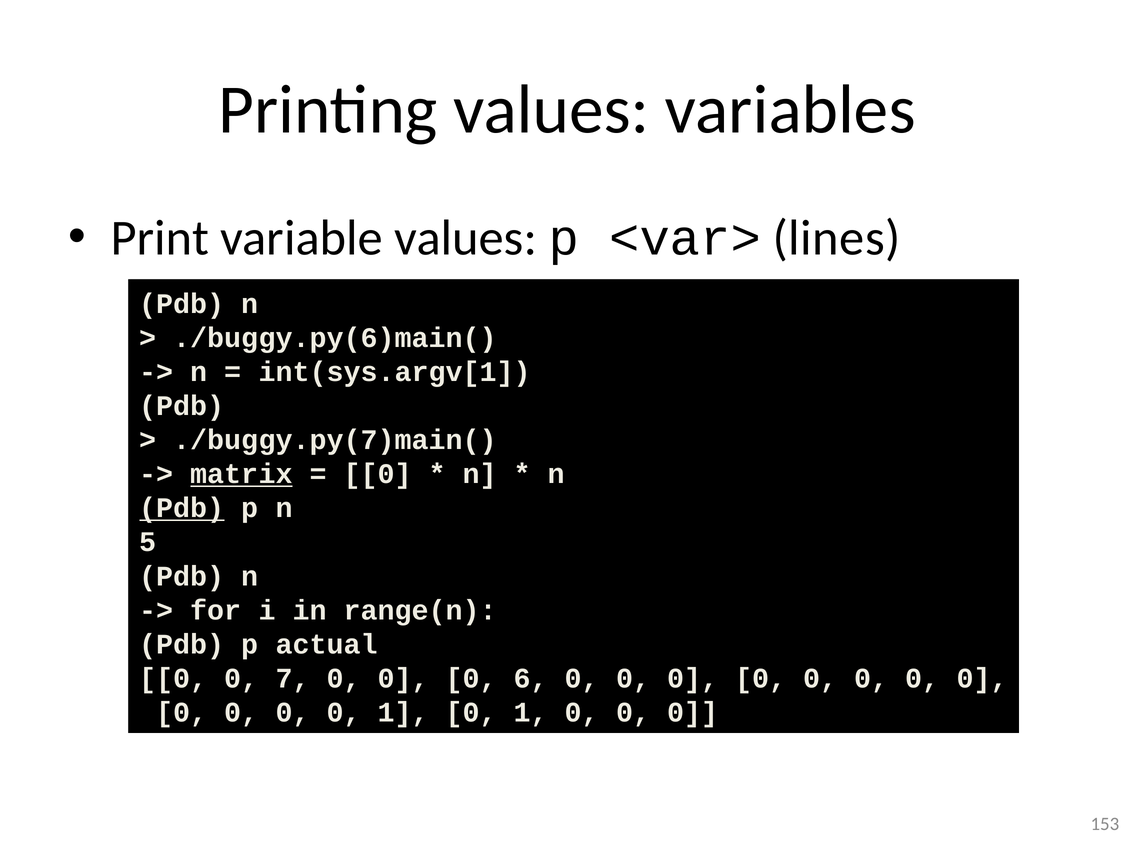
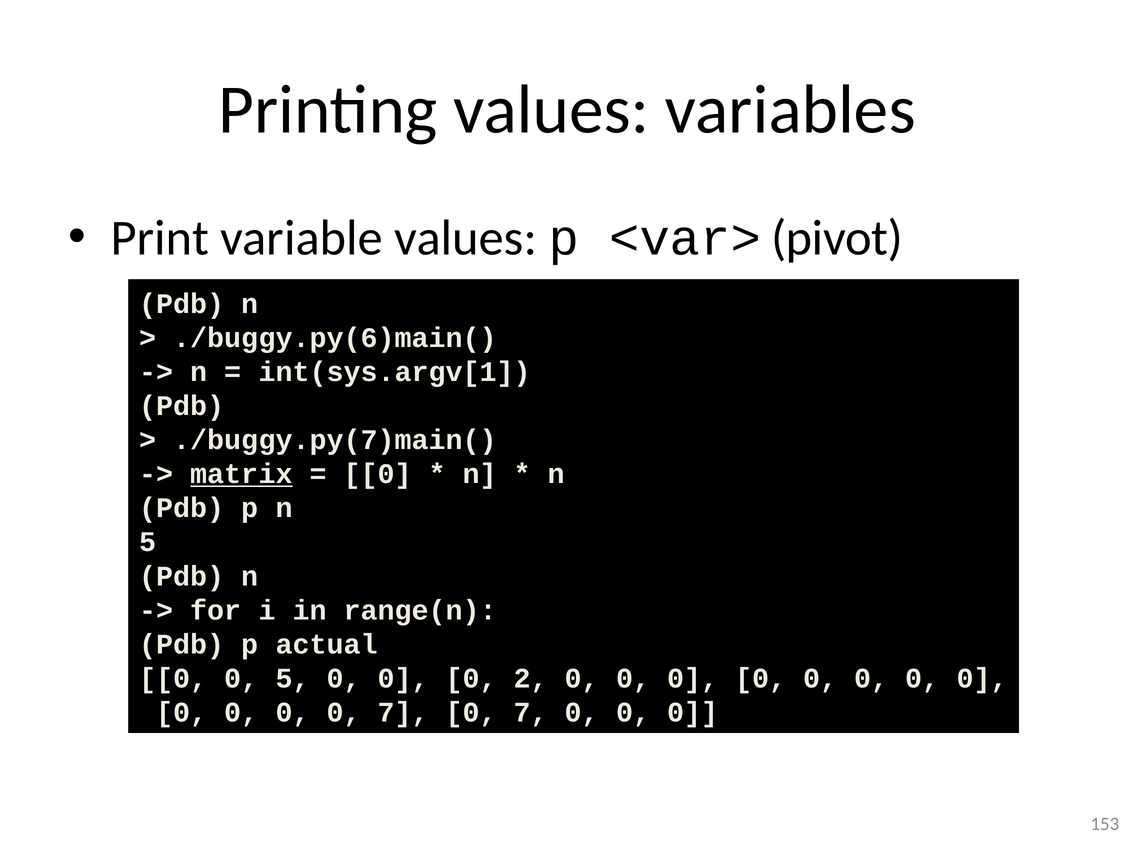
lines: lines -> pivot
Pdb at (182, 508) underline: present -> none
0 7: 7 -> 5
6: 6 -> 2
0 0 1: 1 -> 7
1 at (531, 713): 1 -> 7
